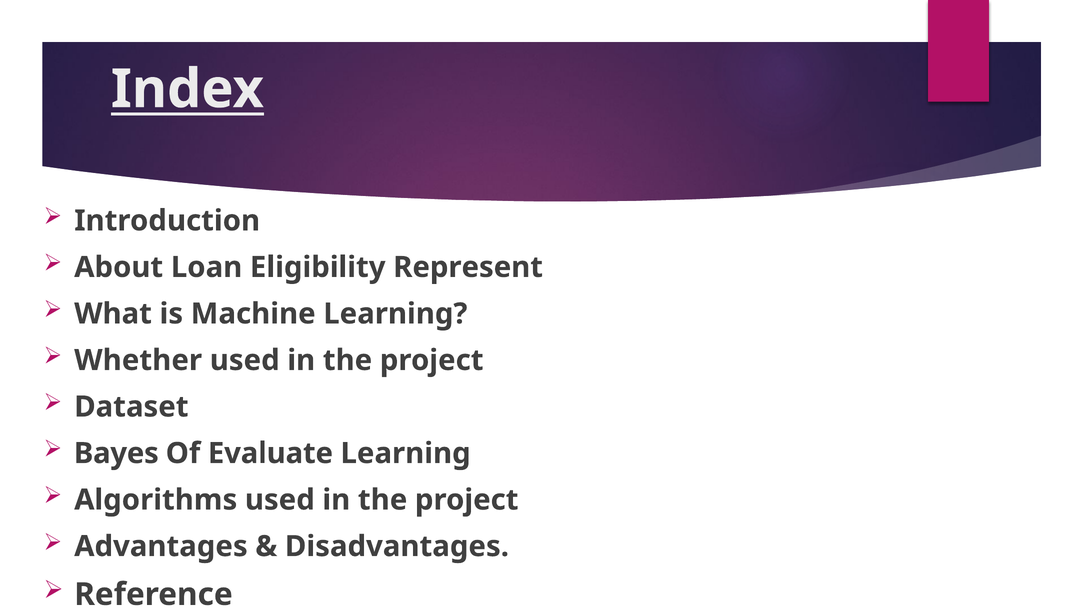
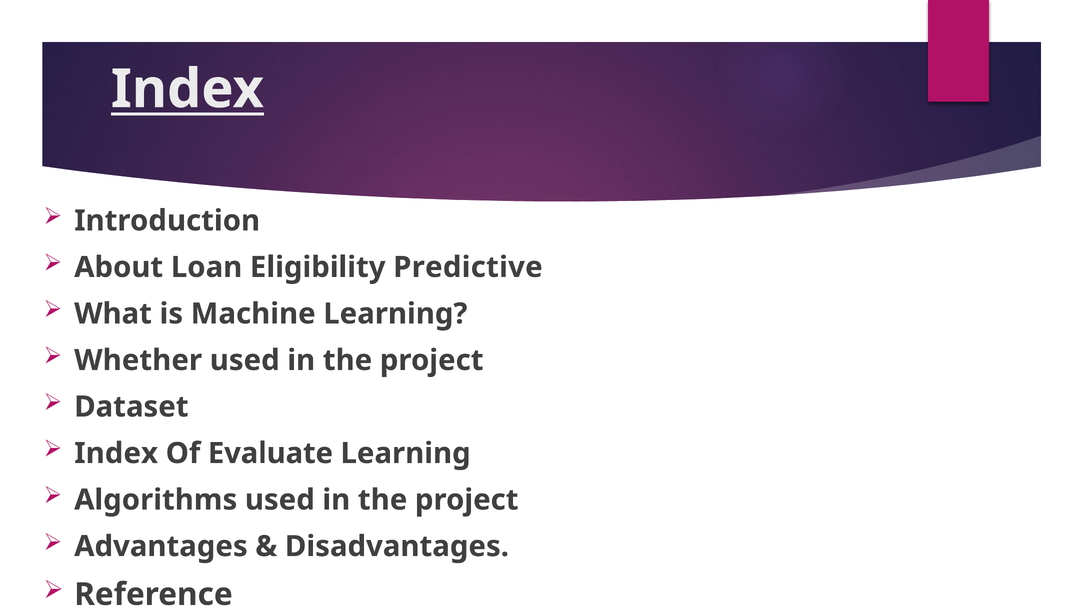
Represent: Represent -> Predictive
Bayes at (116, 453): Bayes -> Index
